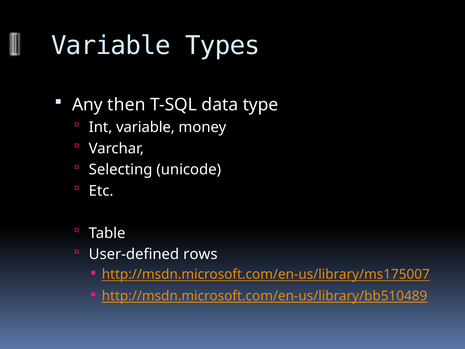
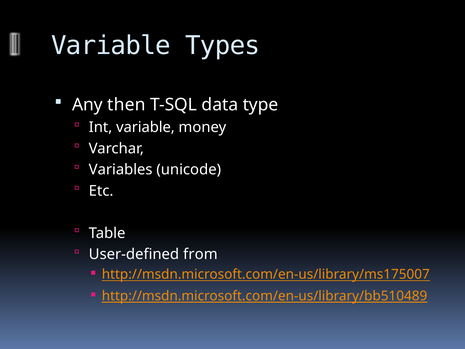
Selecting: Selecting -> Variables
rows: rows -> from
